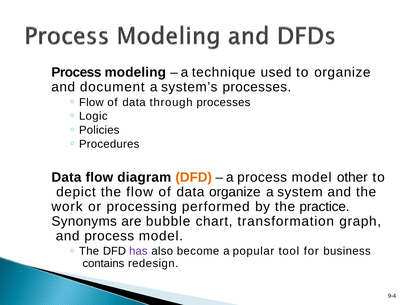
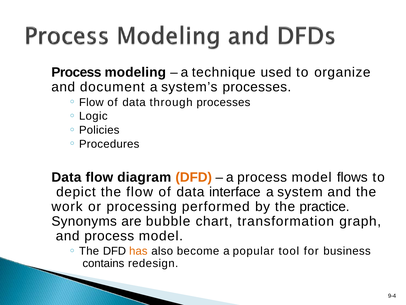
other: other -> flows
data organize: organize -> interface
has colour: purple -> orange
